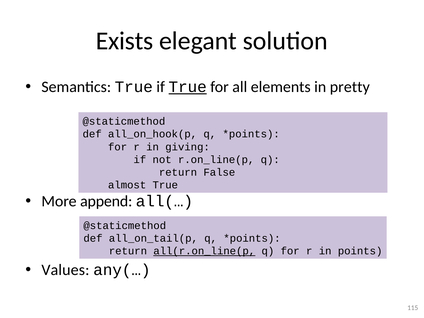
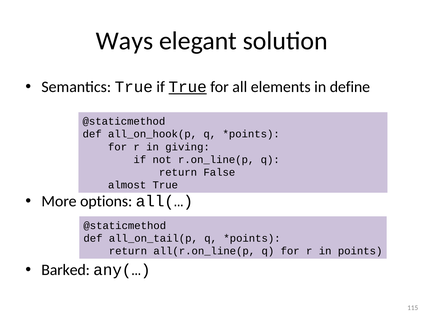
Exists: Exists -> Ways
pretty: pretty -> define
append: append -> options
all(r.on_line(p underline: present -> none
Values: Values -> Barked
